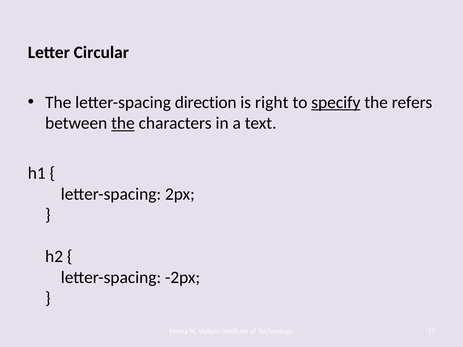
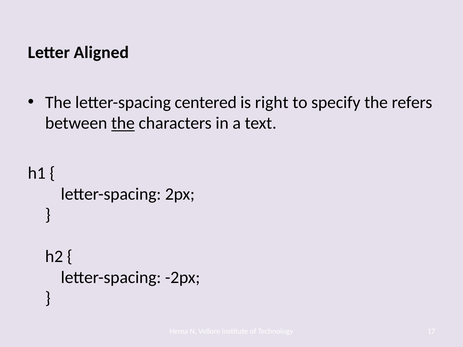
Circular: Circular -> Aligned
direction: direction -> centered
specify underline: present -> none
